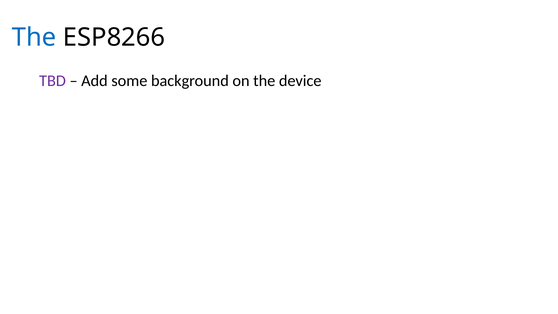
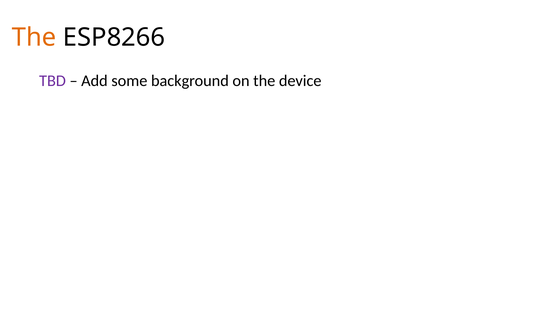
The at (34, 37) colour: blue -> orange
